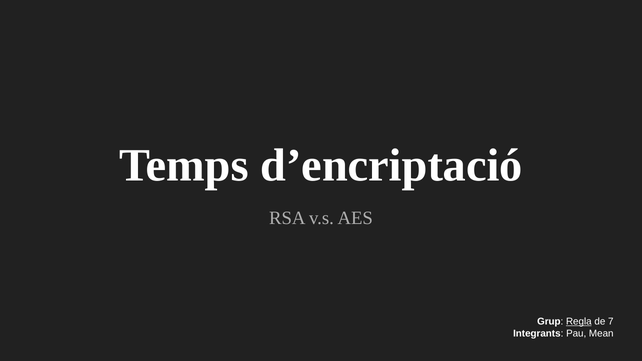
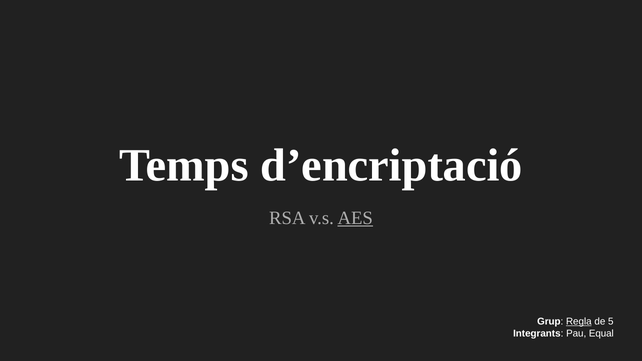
AES underline: none -> present
7: 7 -> 5
Mean: Mean -> Equal
